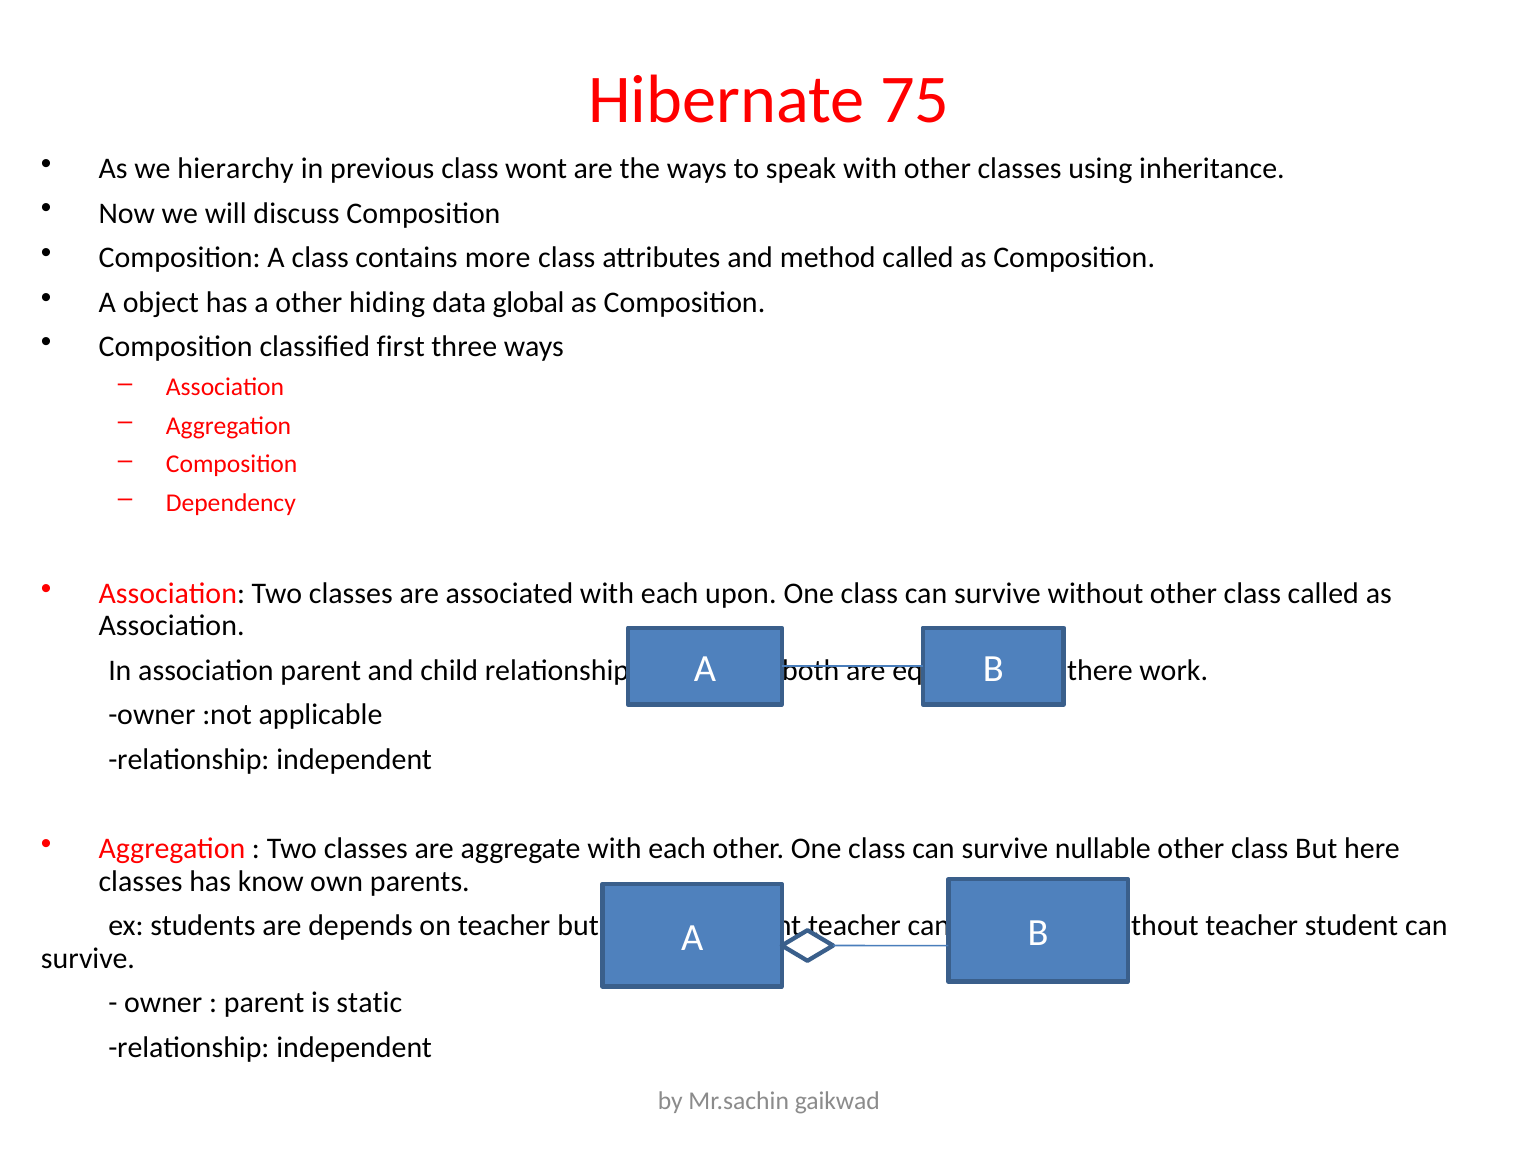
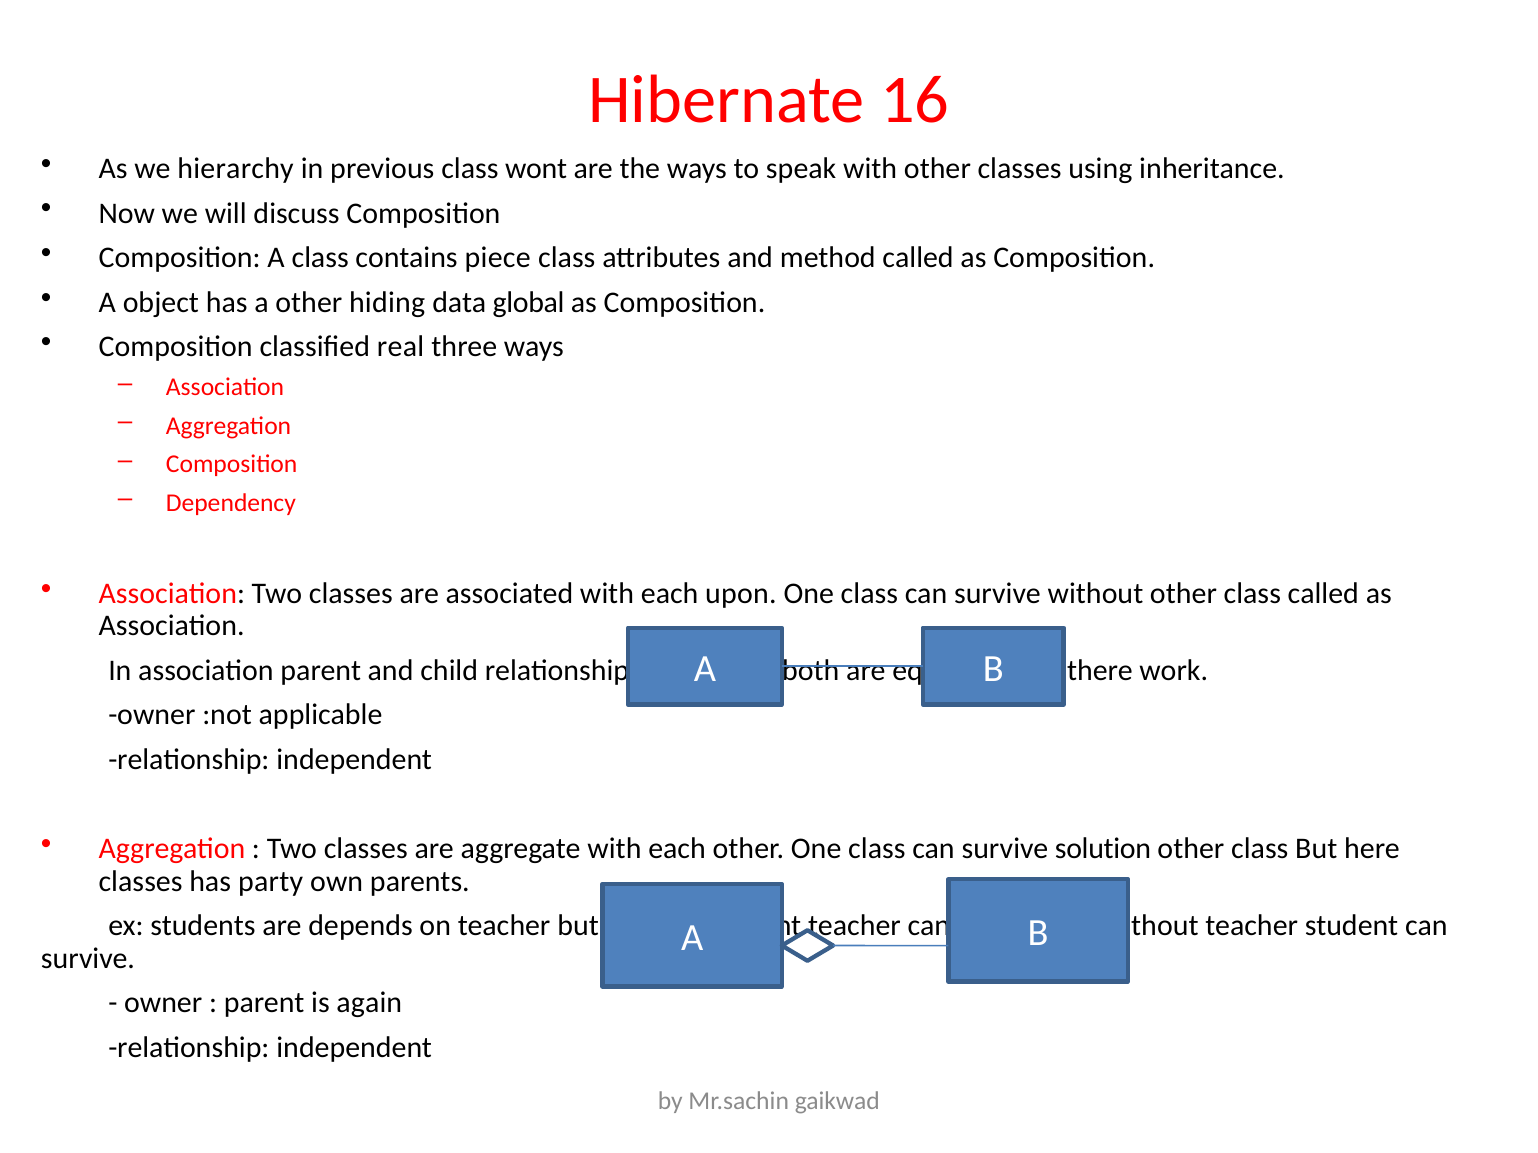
75: 75 -> 16
more: more -> piece
first: first -> real
nullable: nullable -> solution
know: know -> party
static: static -> again
